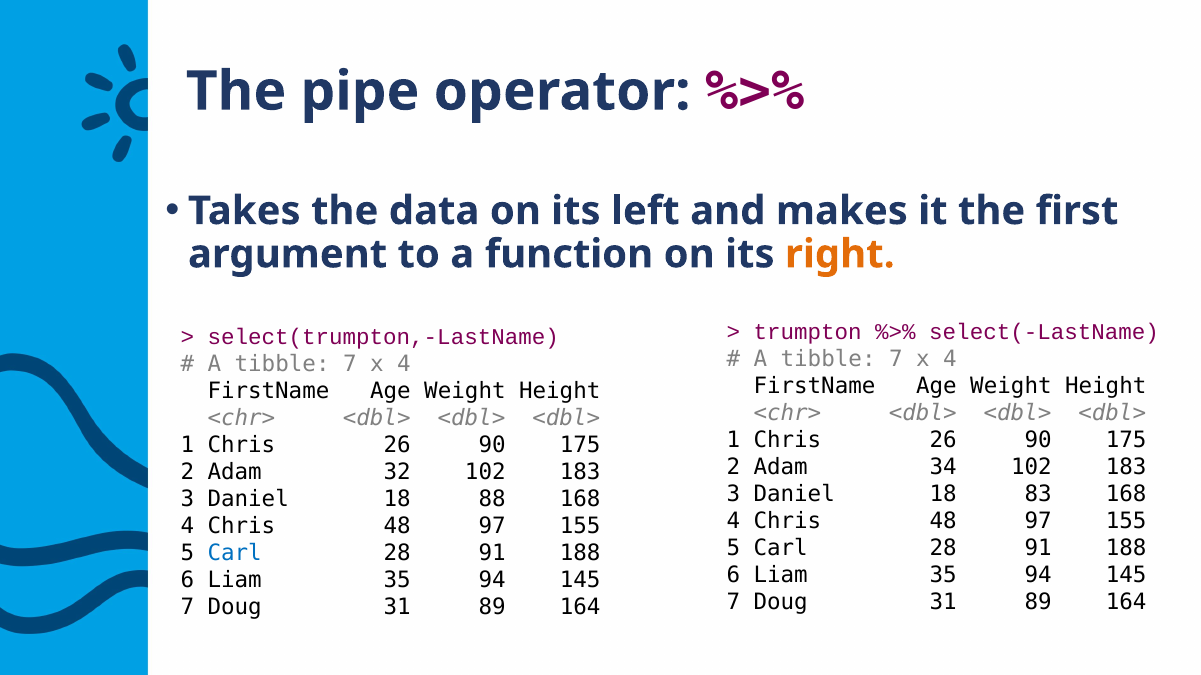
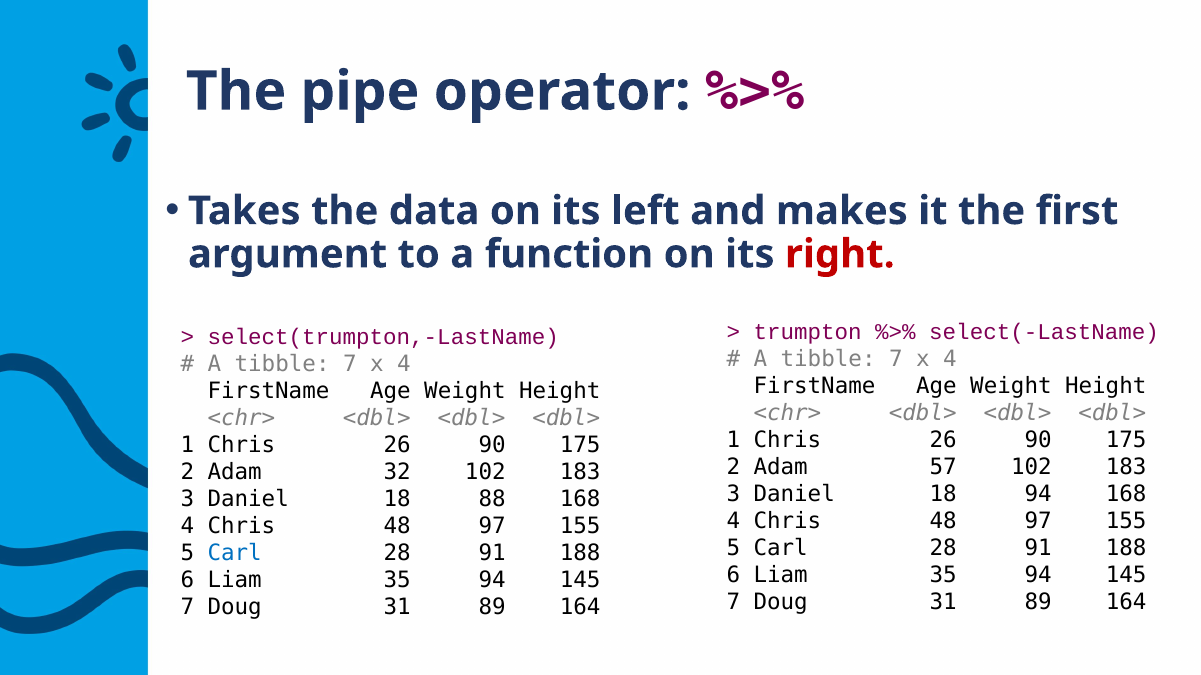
right colour: orange -> red
34: 34 -> 57
18 83: 83 -> 94
